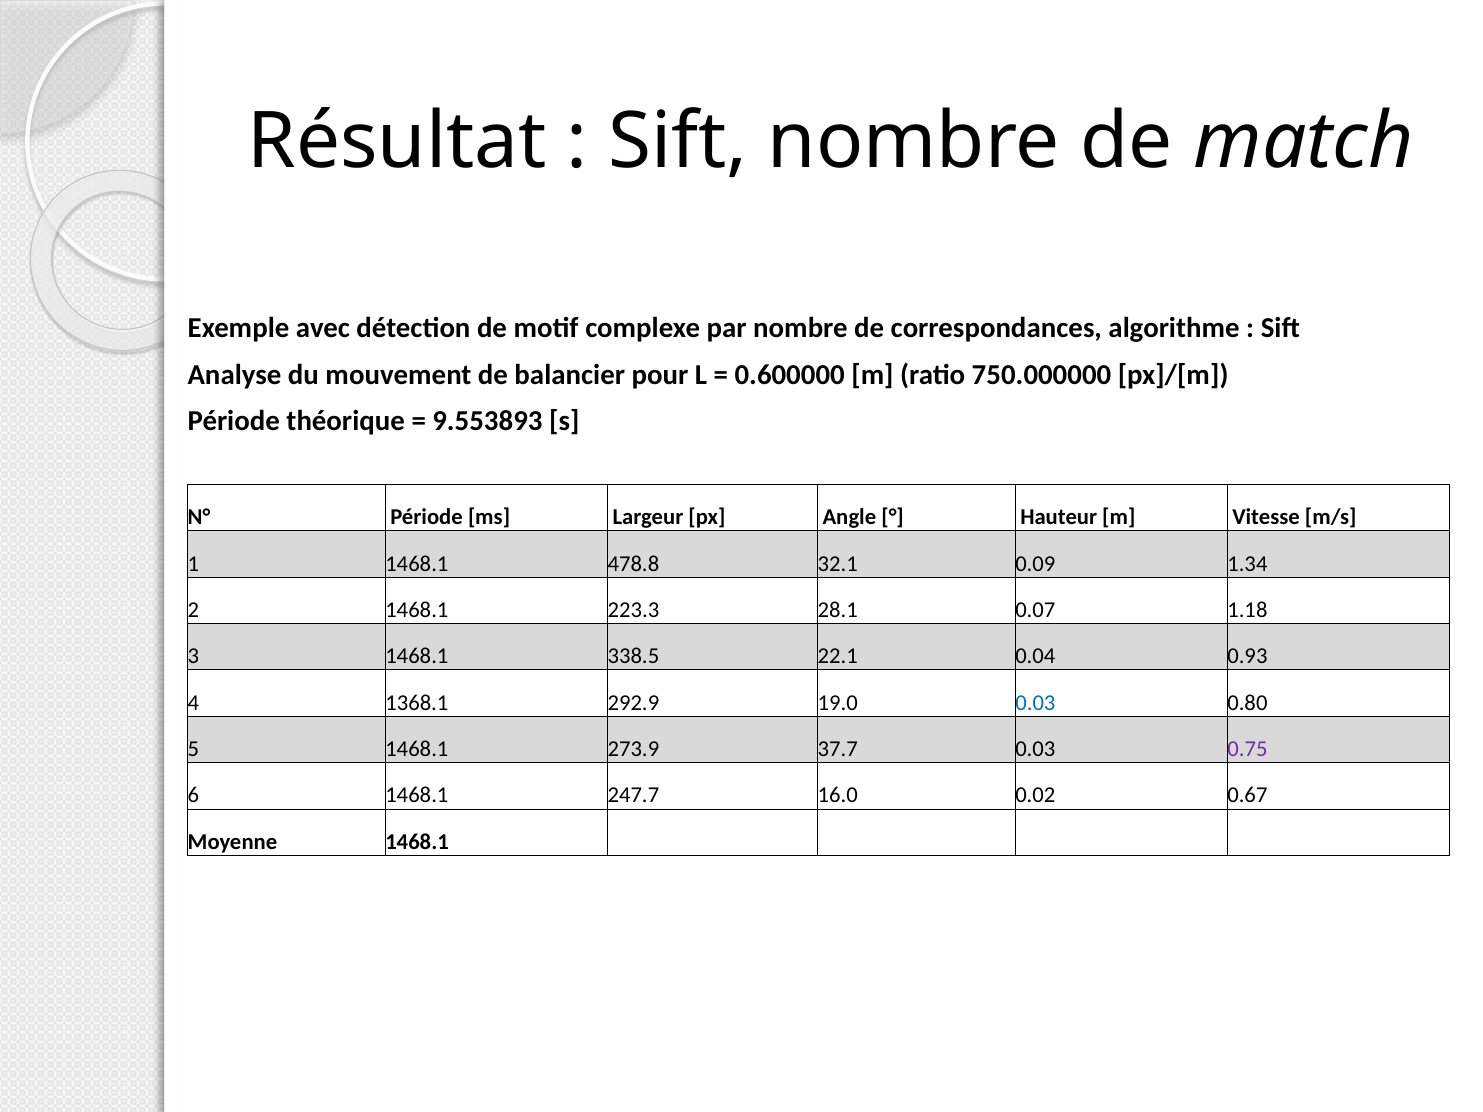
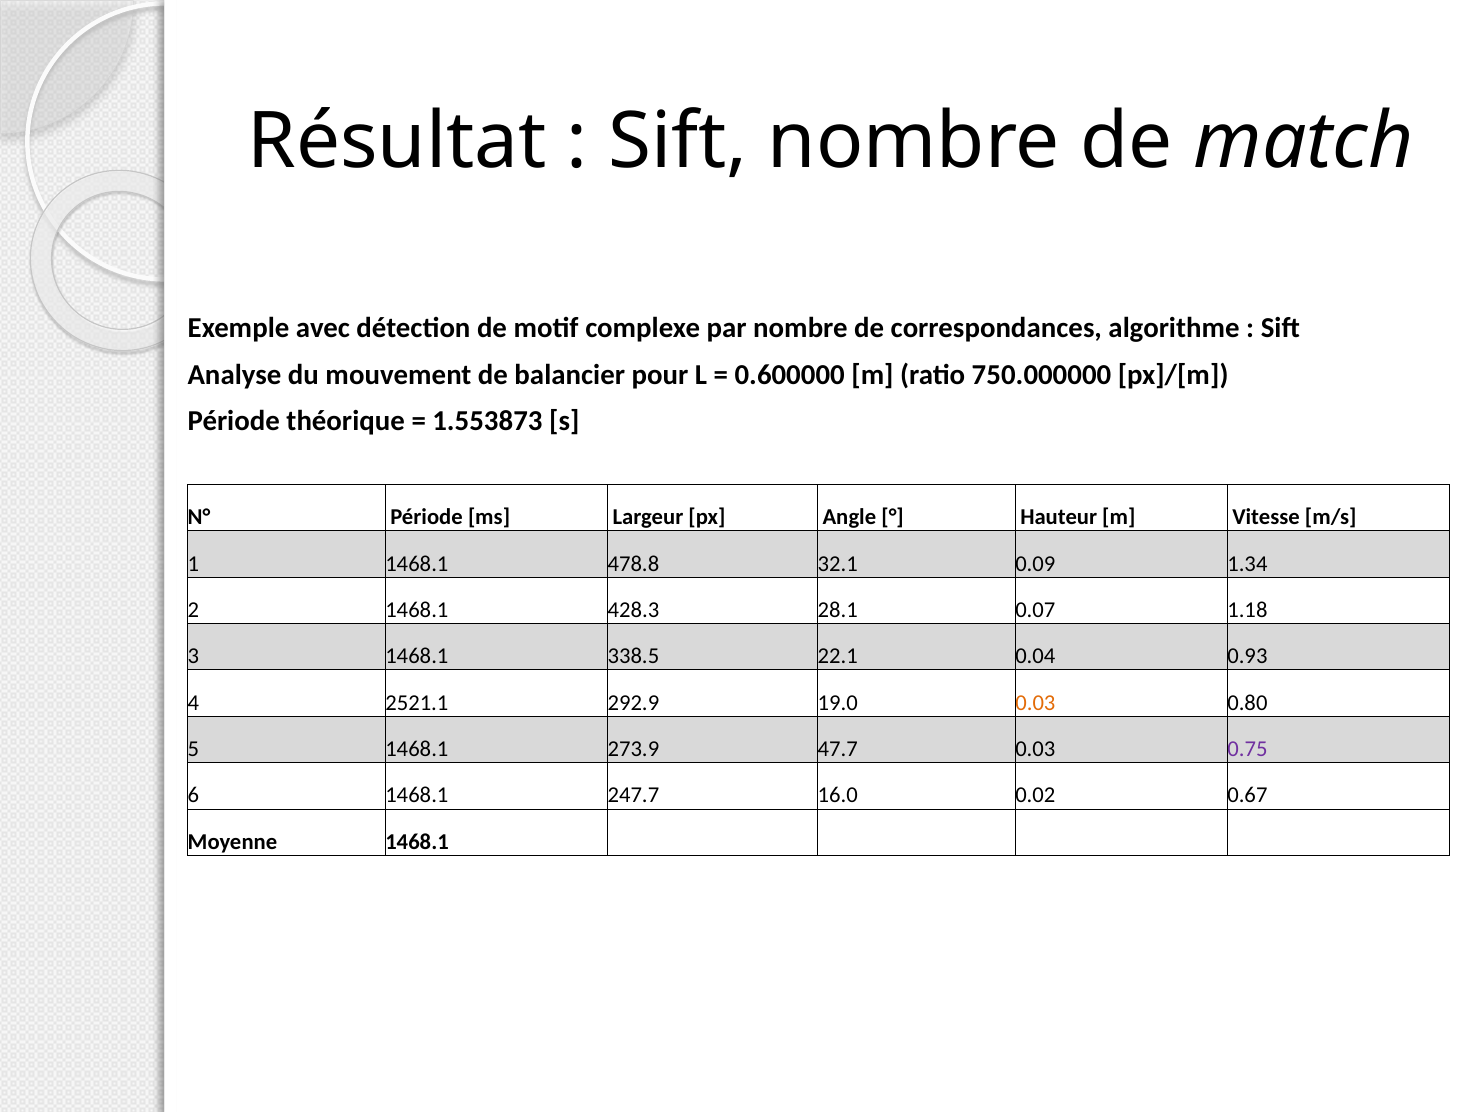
9.553893: 9.553893 -> 1.553873
223.3: 223.3 -> 428.3
1368.1: 1368.1 -> 2521.1
0.03 at (1035, 703) colour: blue -> orange
37.7: 37.7 -> 47.7
